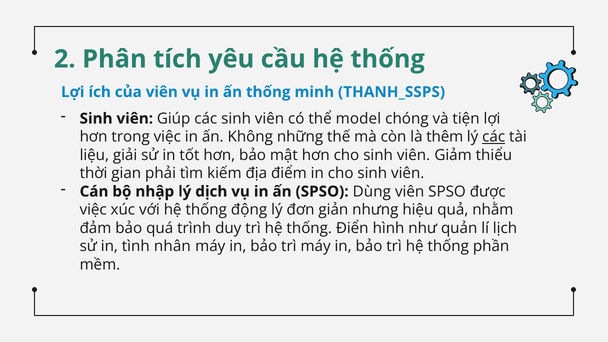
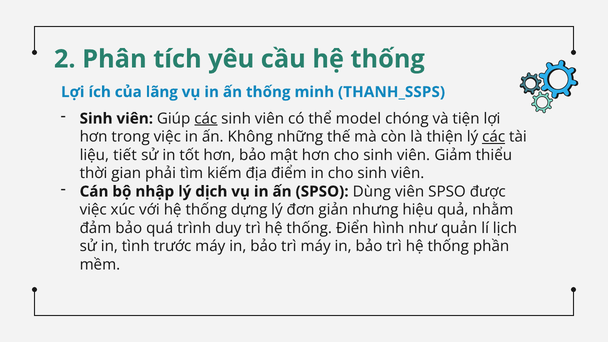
của viên: viên -> lãng
các at (206, 119) underline: none -> present
thêm: thêm -> thiện
giải: giải -> tiết
động: động -> dựng
nhân: nhân -> trước
